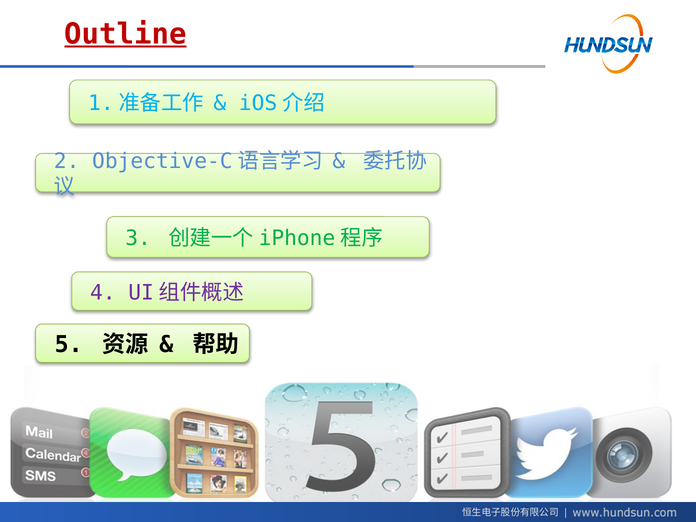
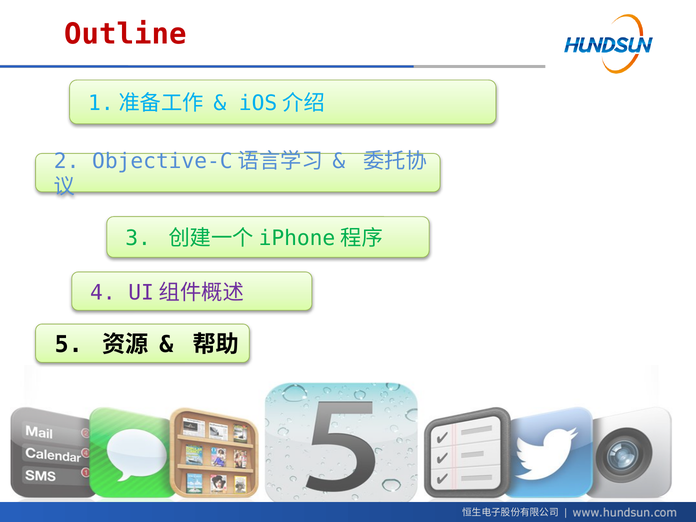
Outline underline: present -> none
